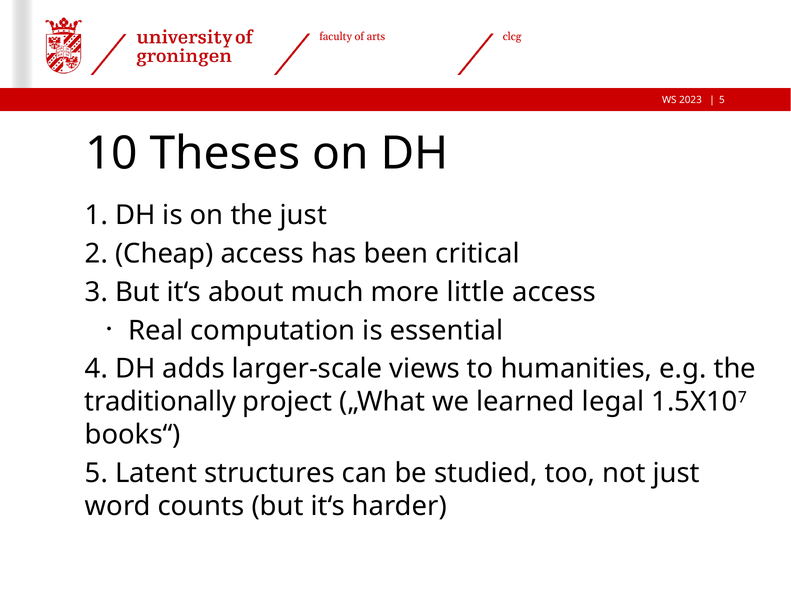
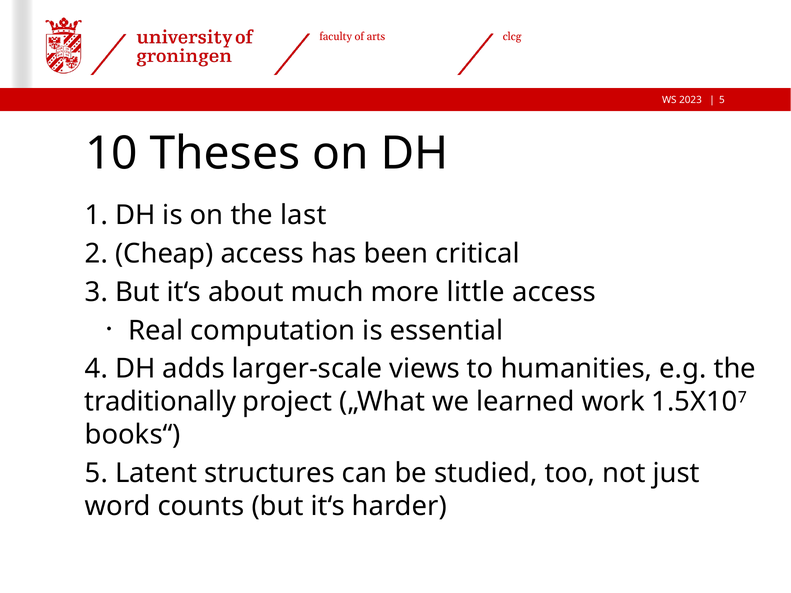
the just: just -> last
legal: legal -> work
